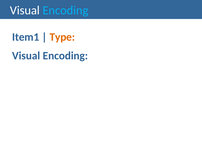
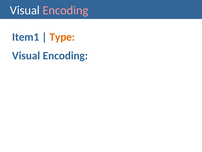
Encoding at (65, 10) colour: light blue -> pink
